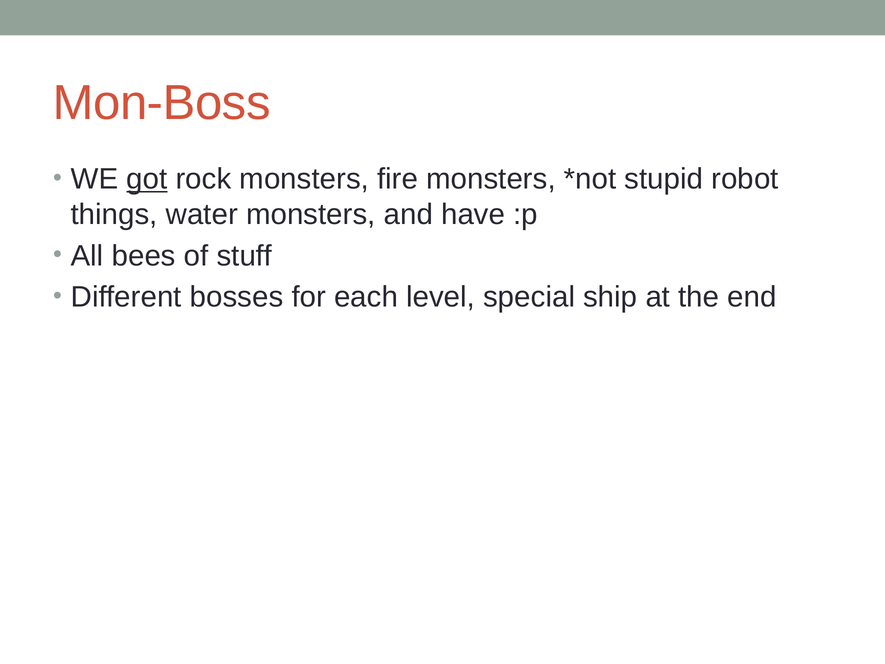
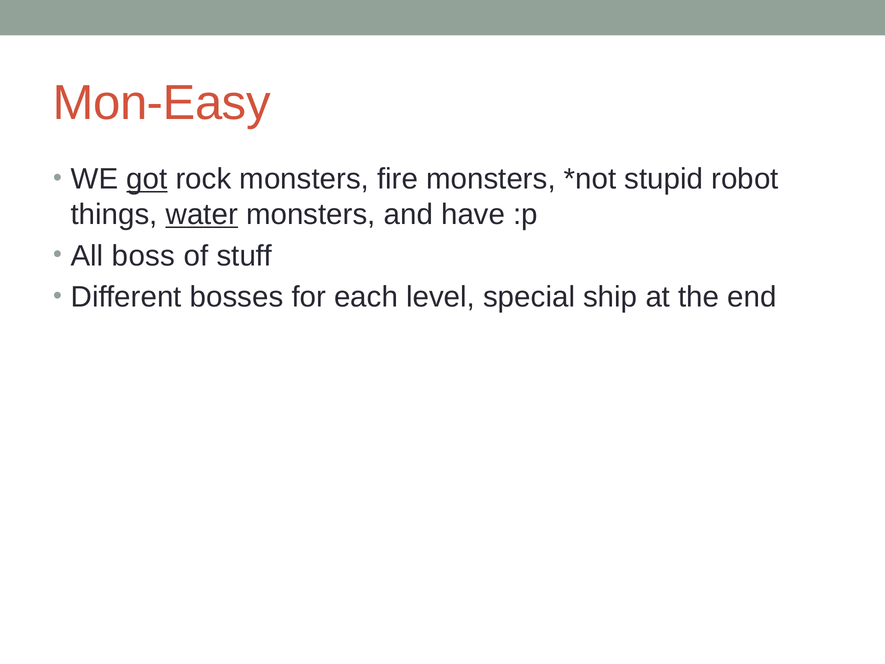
Mon-Boss: Mon-Boss -> Mon-Easy
water underline: none -> present
bees: bees -> boss
